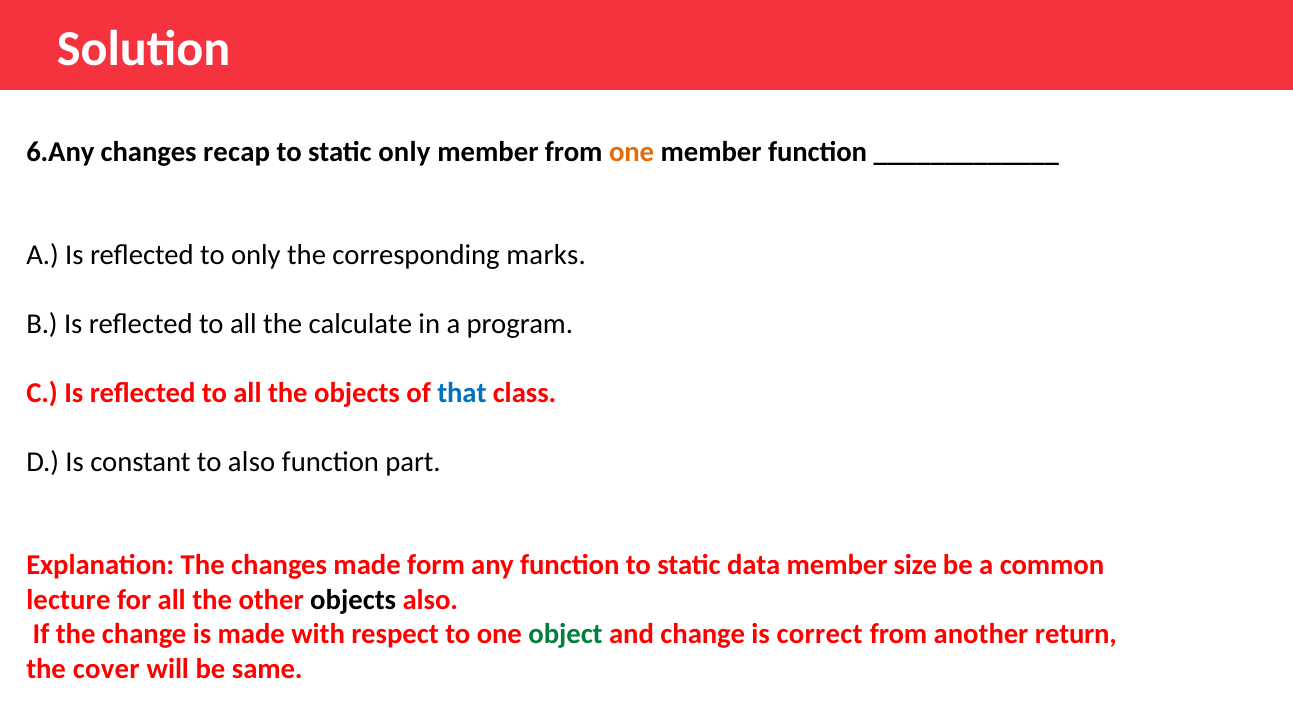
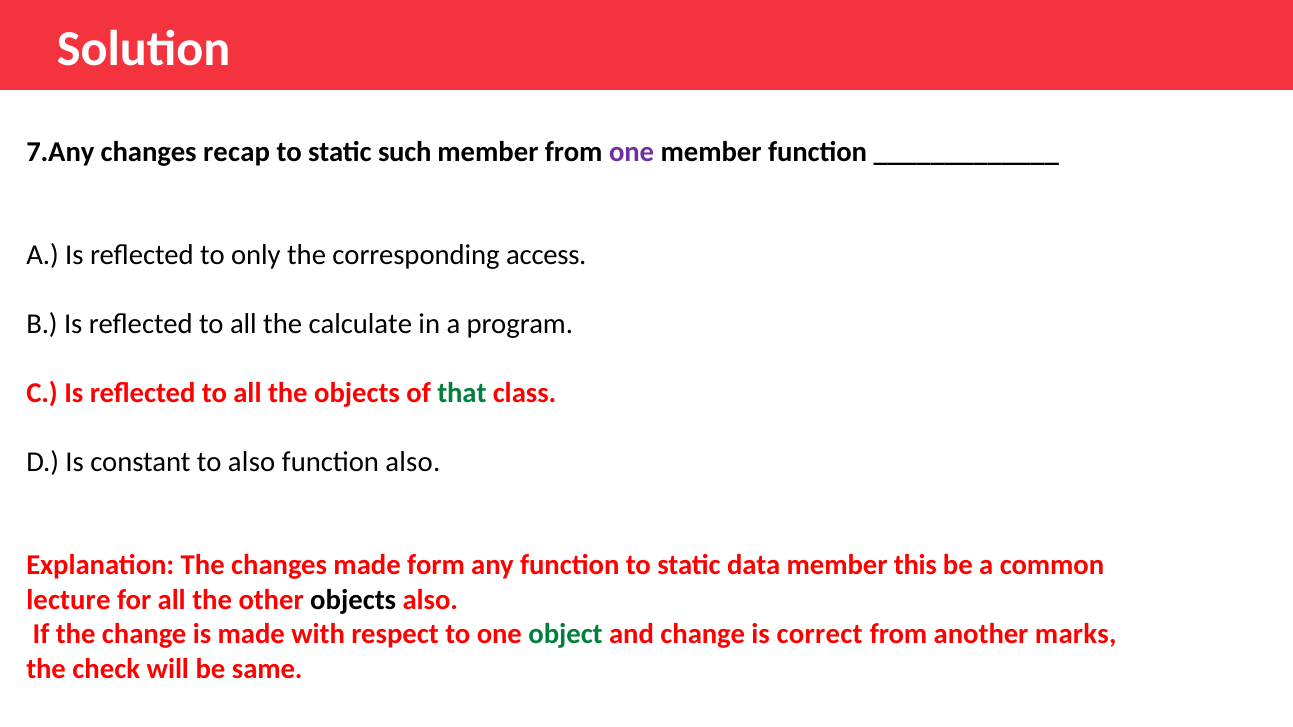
6.Any: 6.Any -> 7.Any
static only: only -> such
one at (632, 152) colour: orange -> purple
marks: marks -> access
that colour: blue -> green
function part: part -> also
size: size -> this
return: return -> marks
cover: cover -> check
